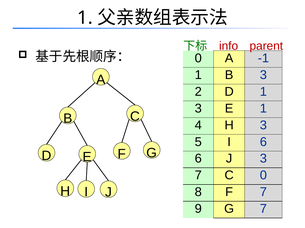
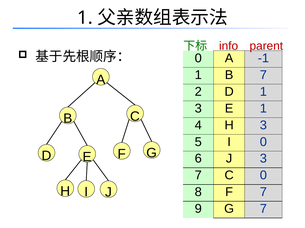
B 3: 3 -> 7
I 6: 6 -> 0
